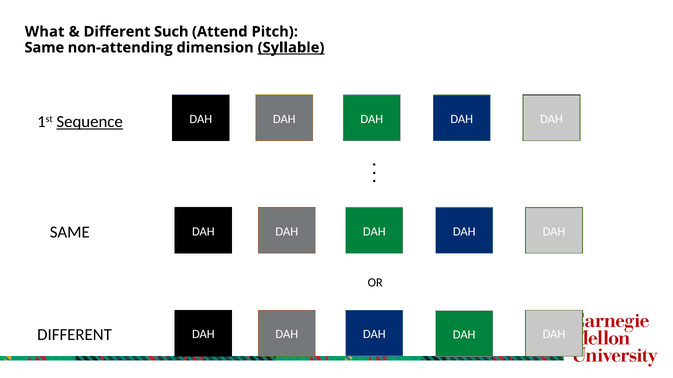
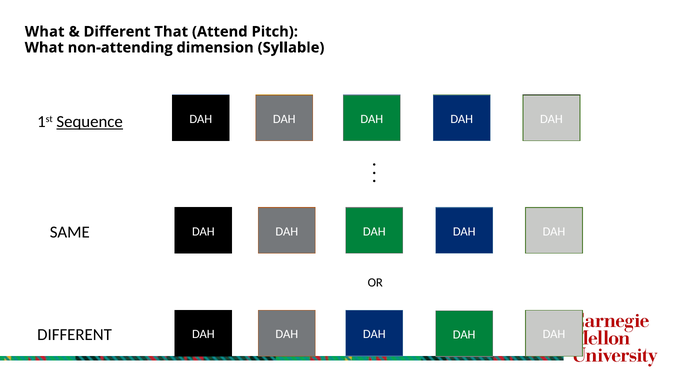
Such: Such -> That
Same at (44, 48): Same -> What
Syllable underline: present -> none
